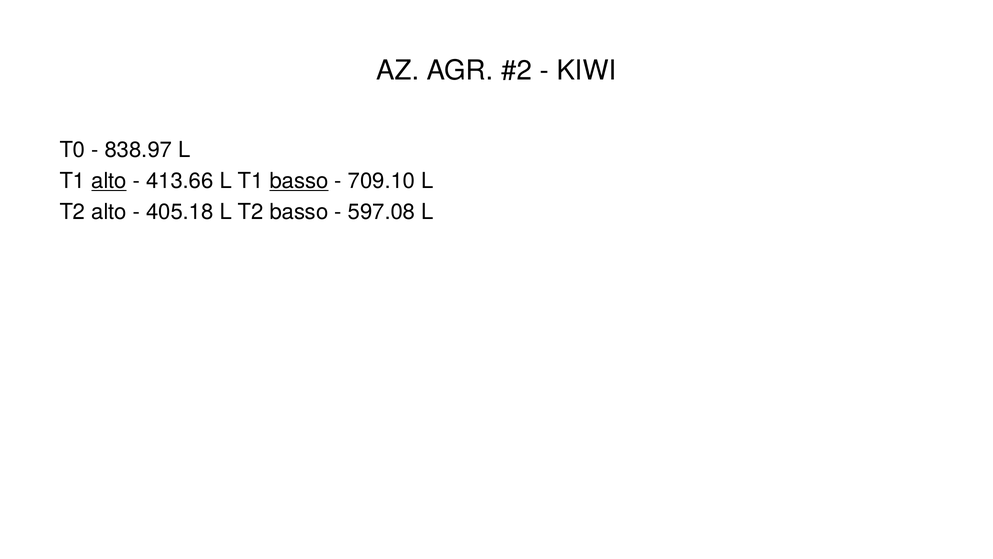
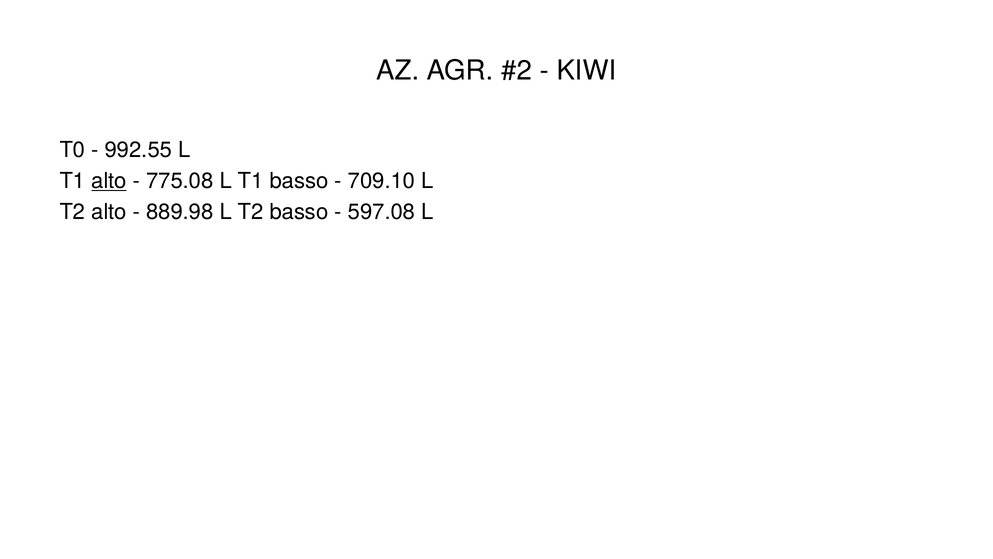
838.97: 838.97 -> 992.55
413.66: 413.66 -> 775.08
basso at (299, 181) underline: present -> none
405.18: 405.18 -> 889.98
